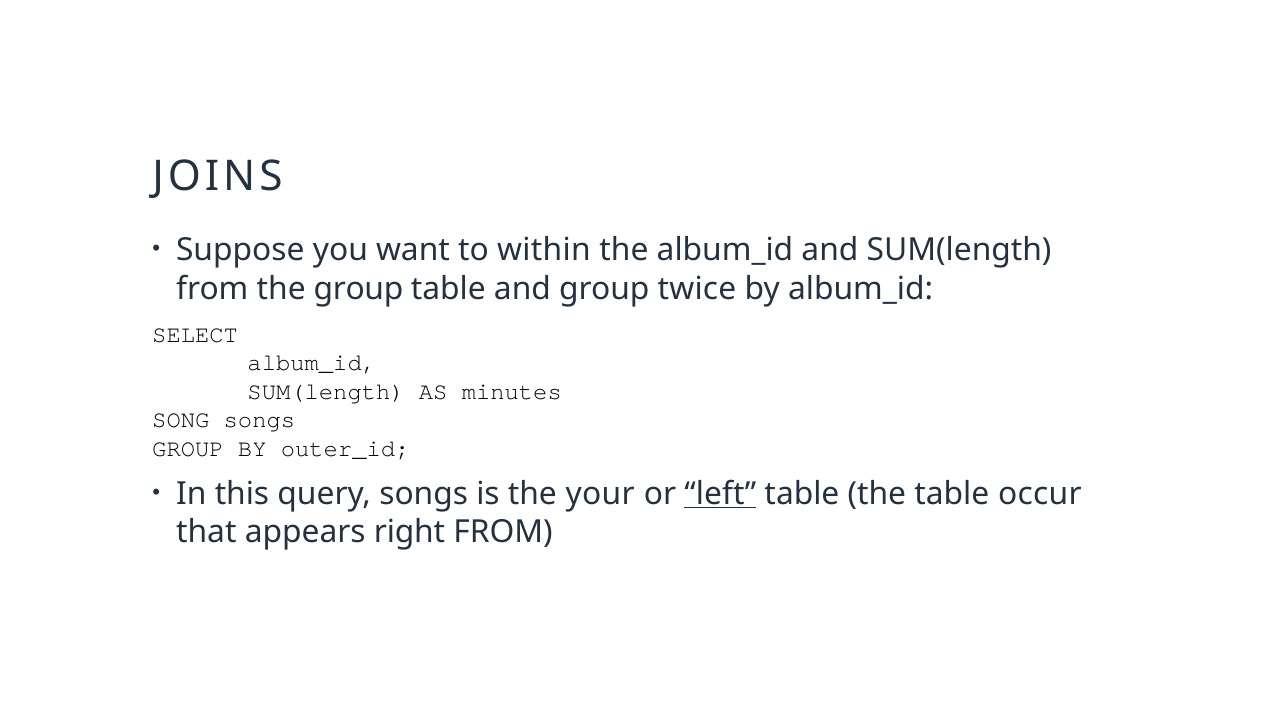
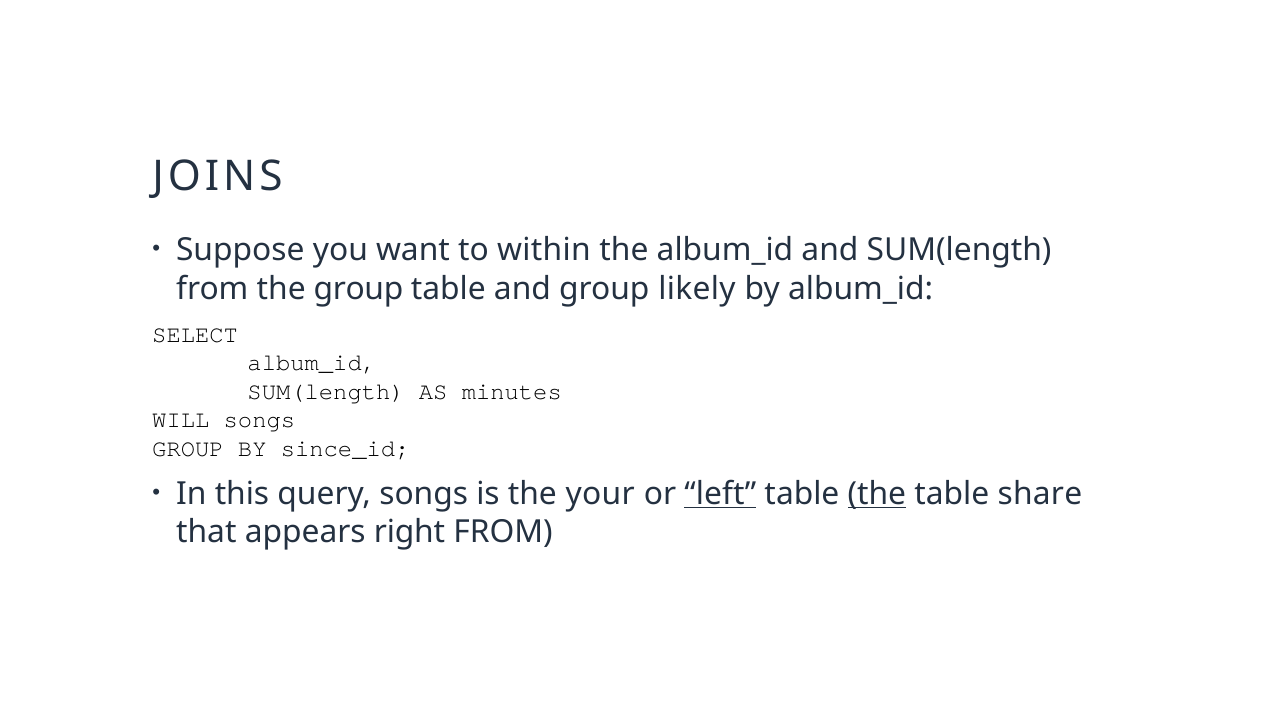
twice: twice -> likely
SONG: SONG -> WILL
outer_id: outer_id -> since_id
the at (877, 494) underline: none -> present
occur: occur -> share
